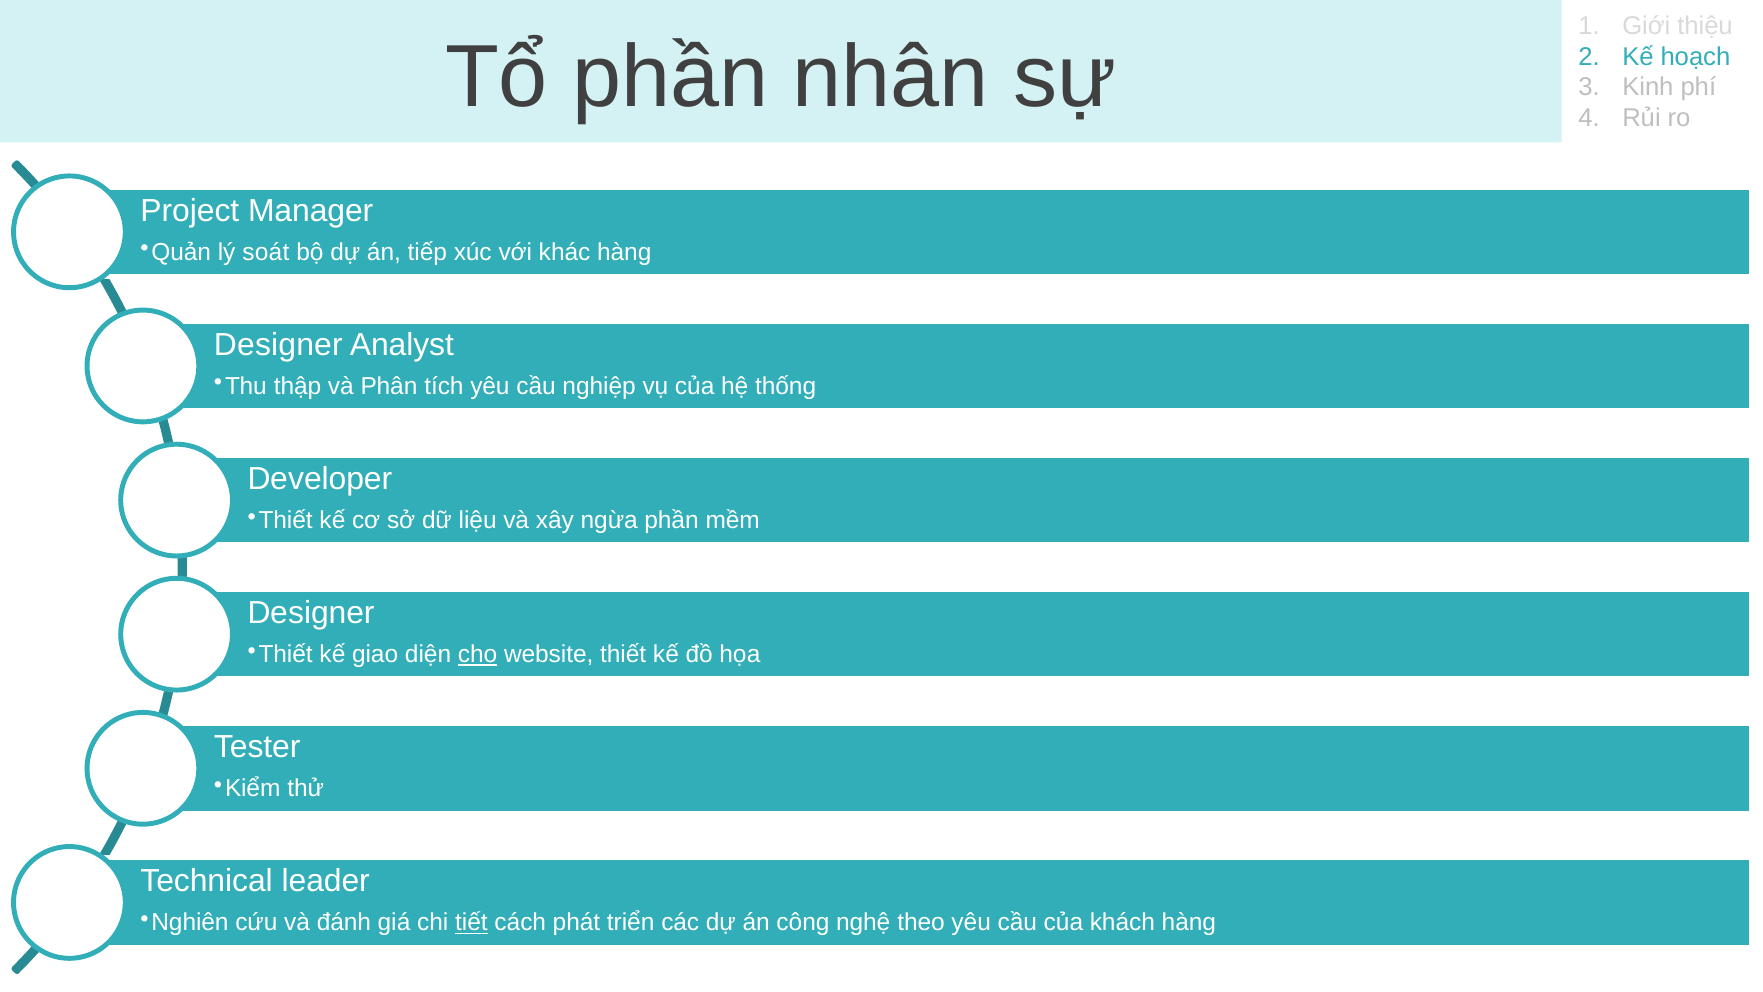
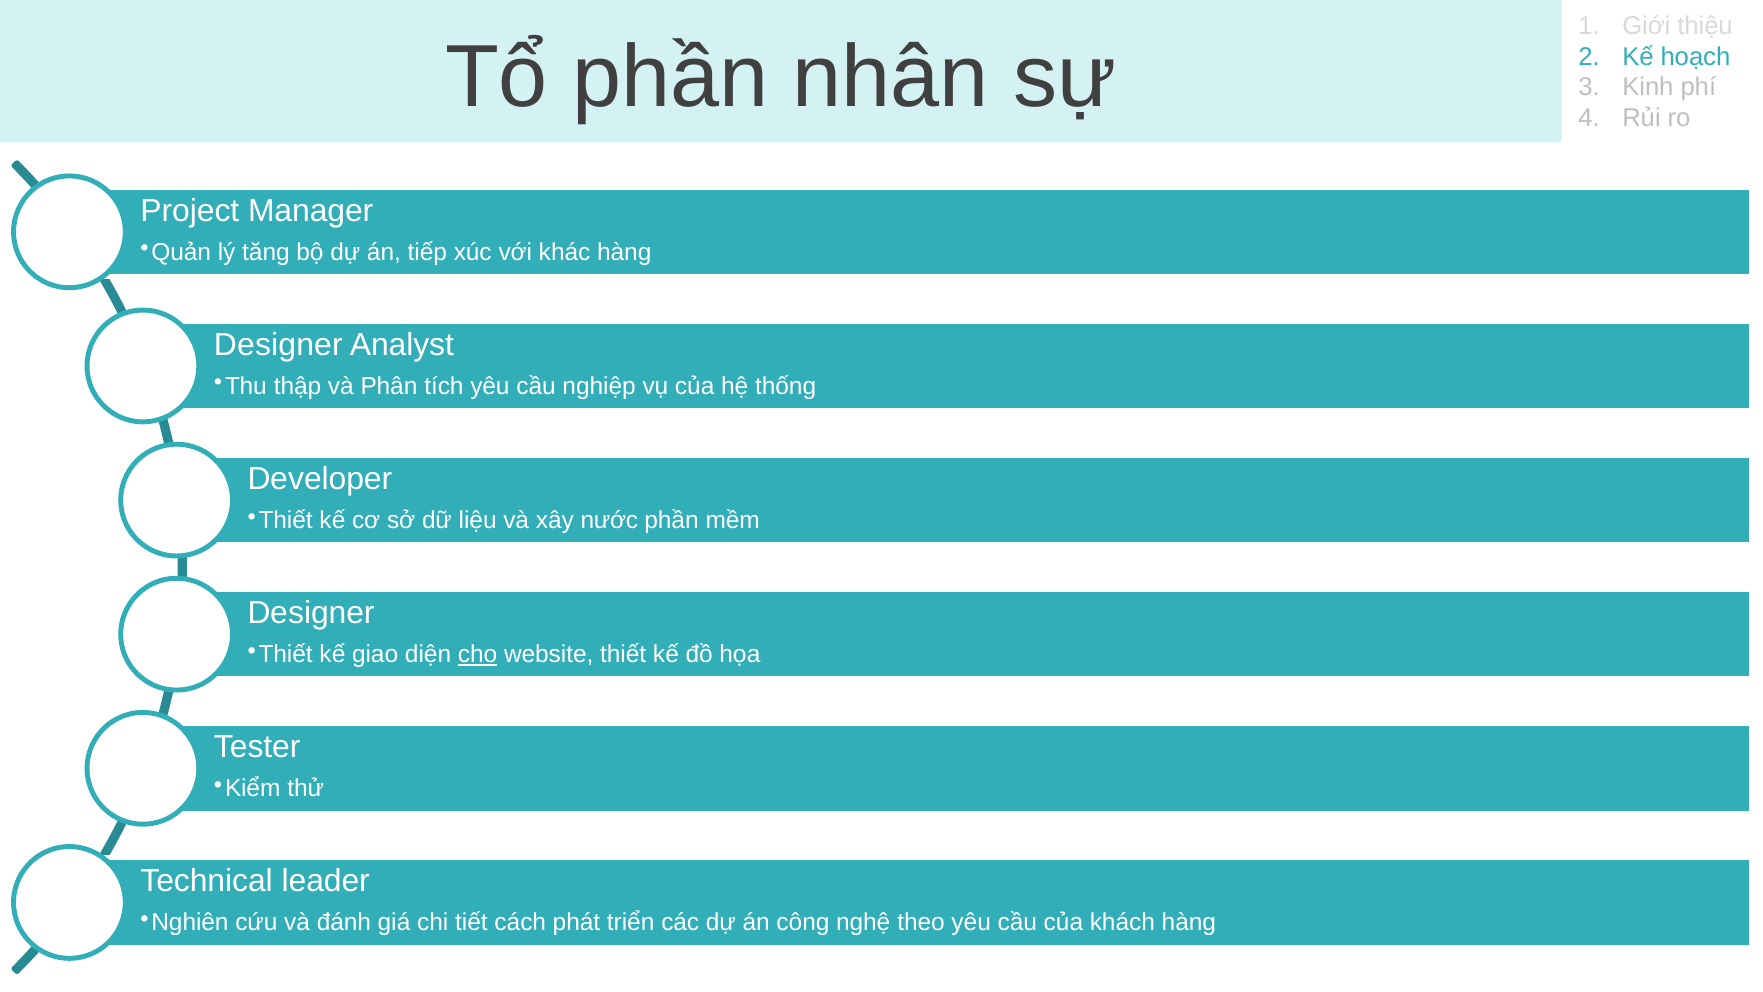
soát: soát -> tăng
ngừa: ngừa -> nước
tiết underline: present -> none
